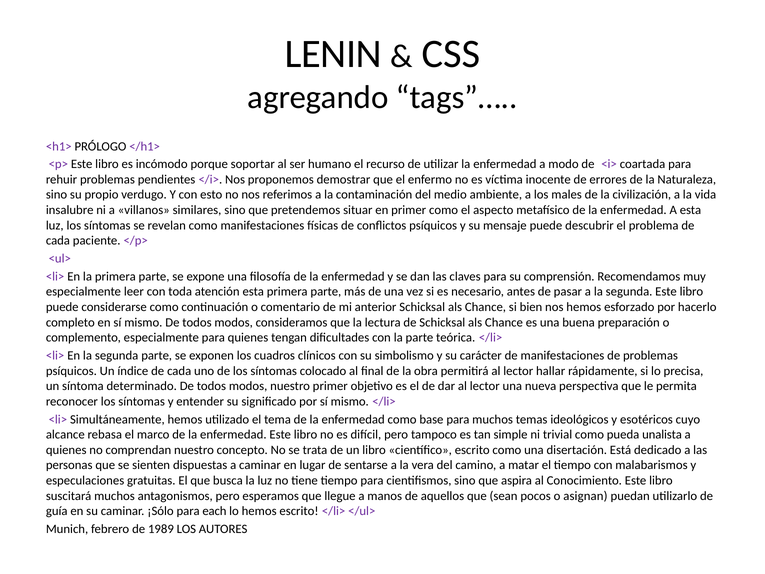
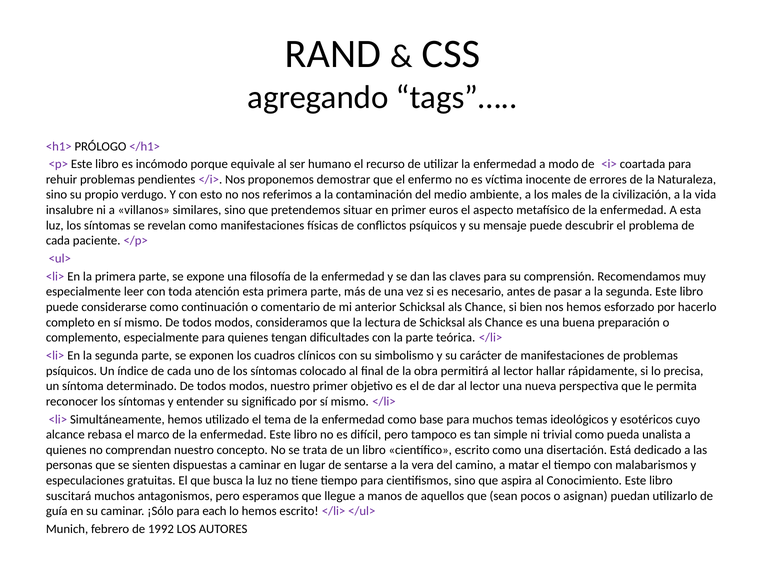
LENIN: LENIN -> RAND
soportar: soportar -> equivale
primer como: como -> euros
1989: 1989 -> 1992
